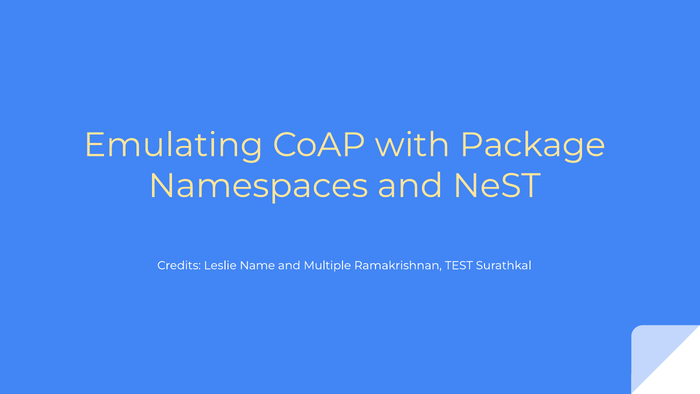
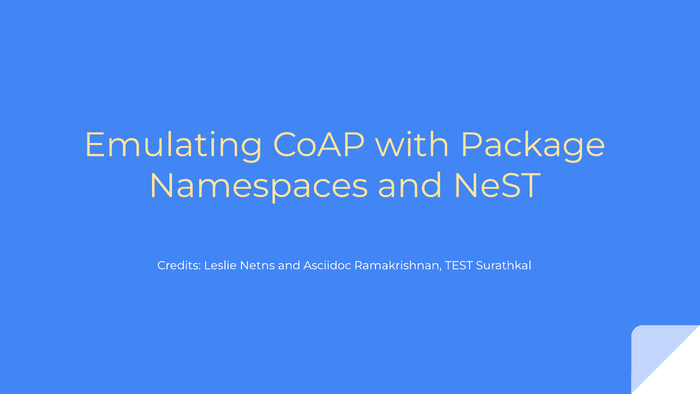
Name: Name -> Netns
Multiple: Multiple -> Asciidoc
